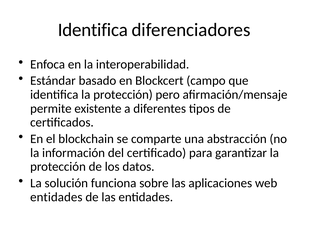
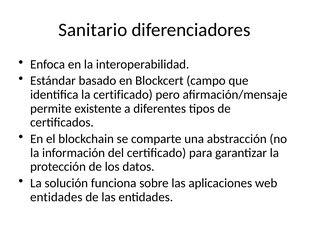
Identifica at (93, 30): Identifica -> Sanitario
identifica la protección: protección -> certificado
